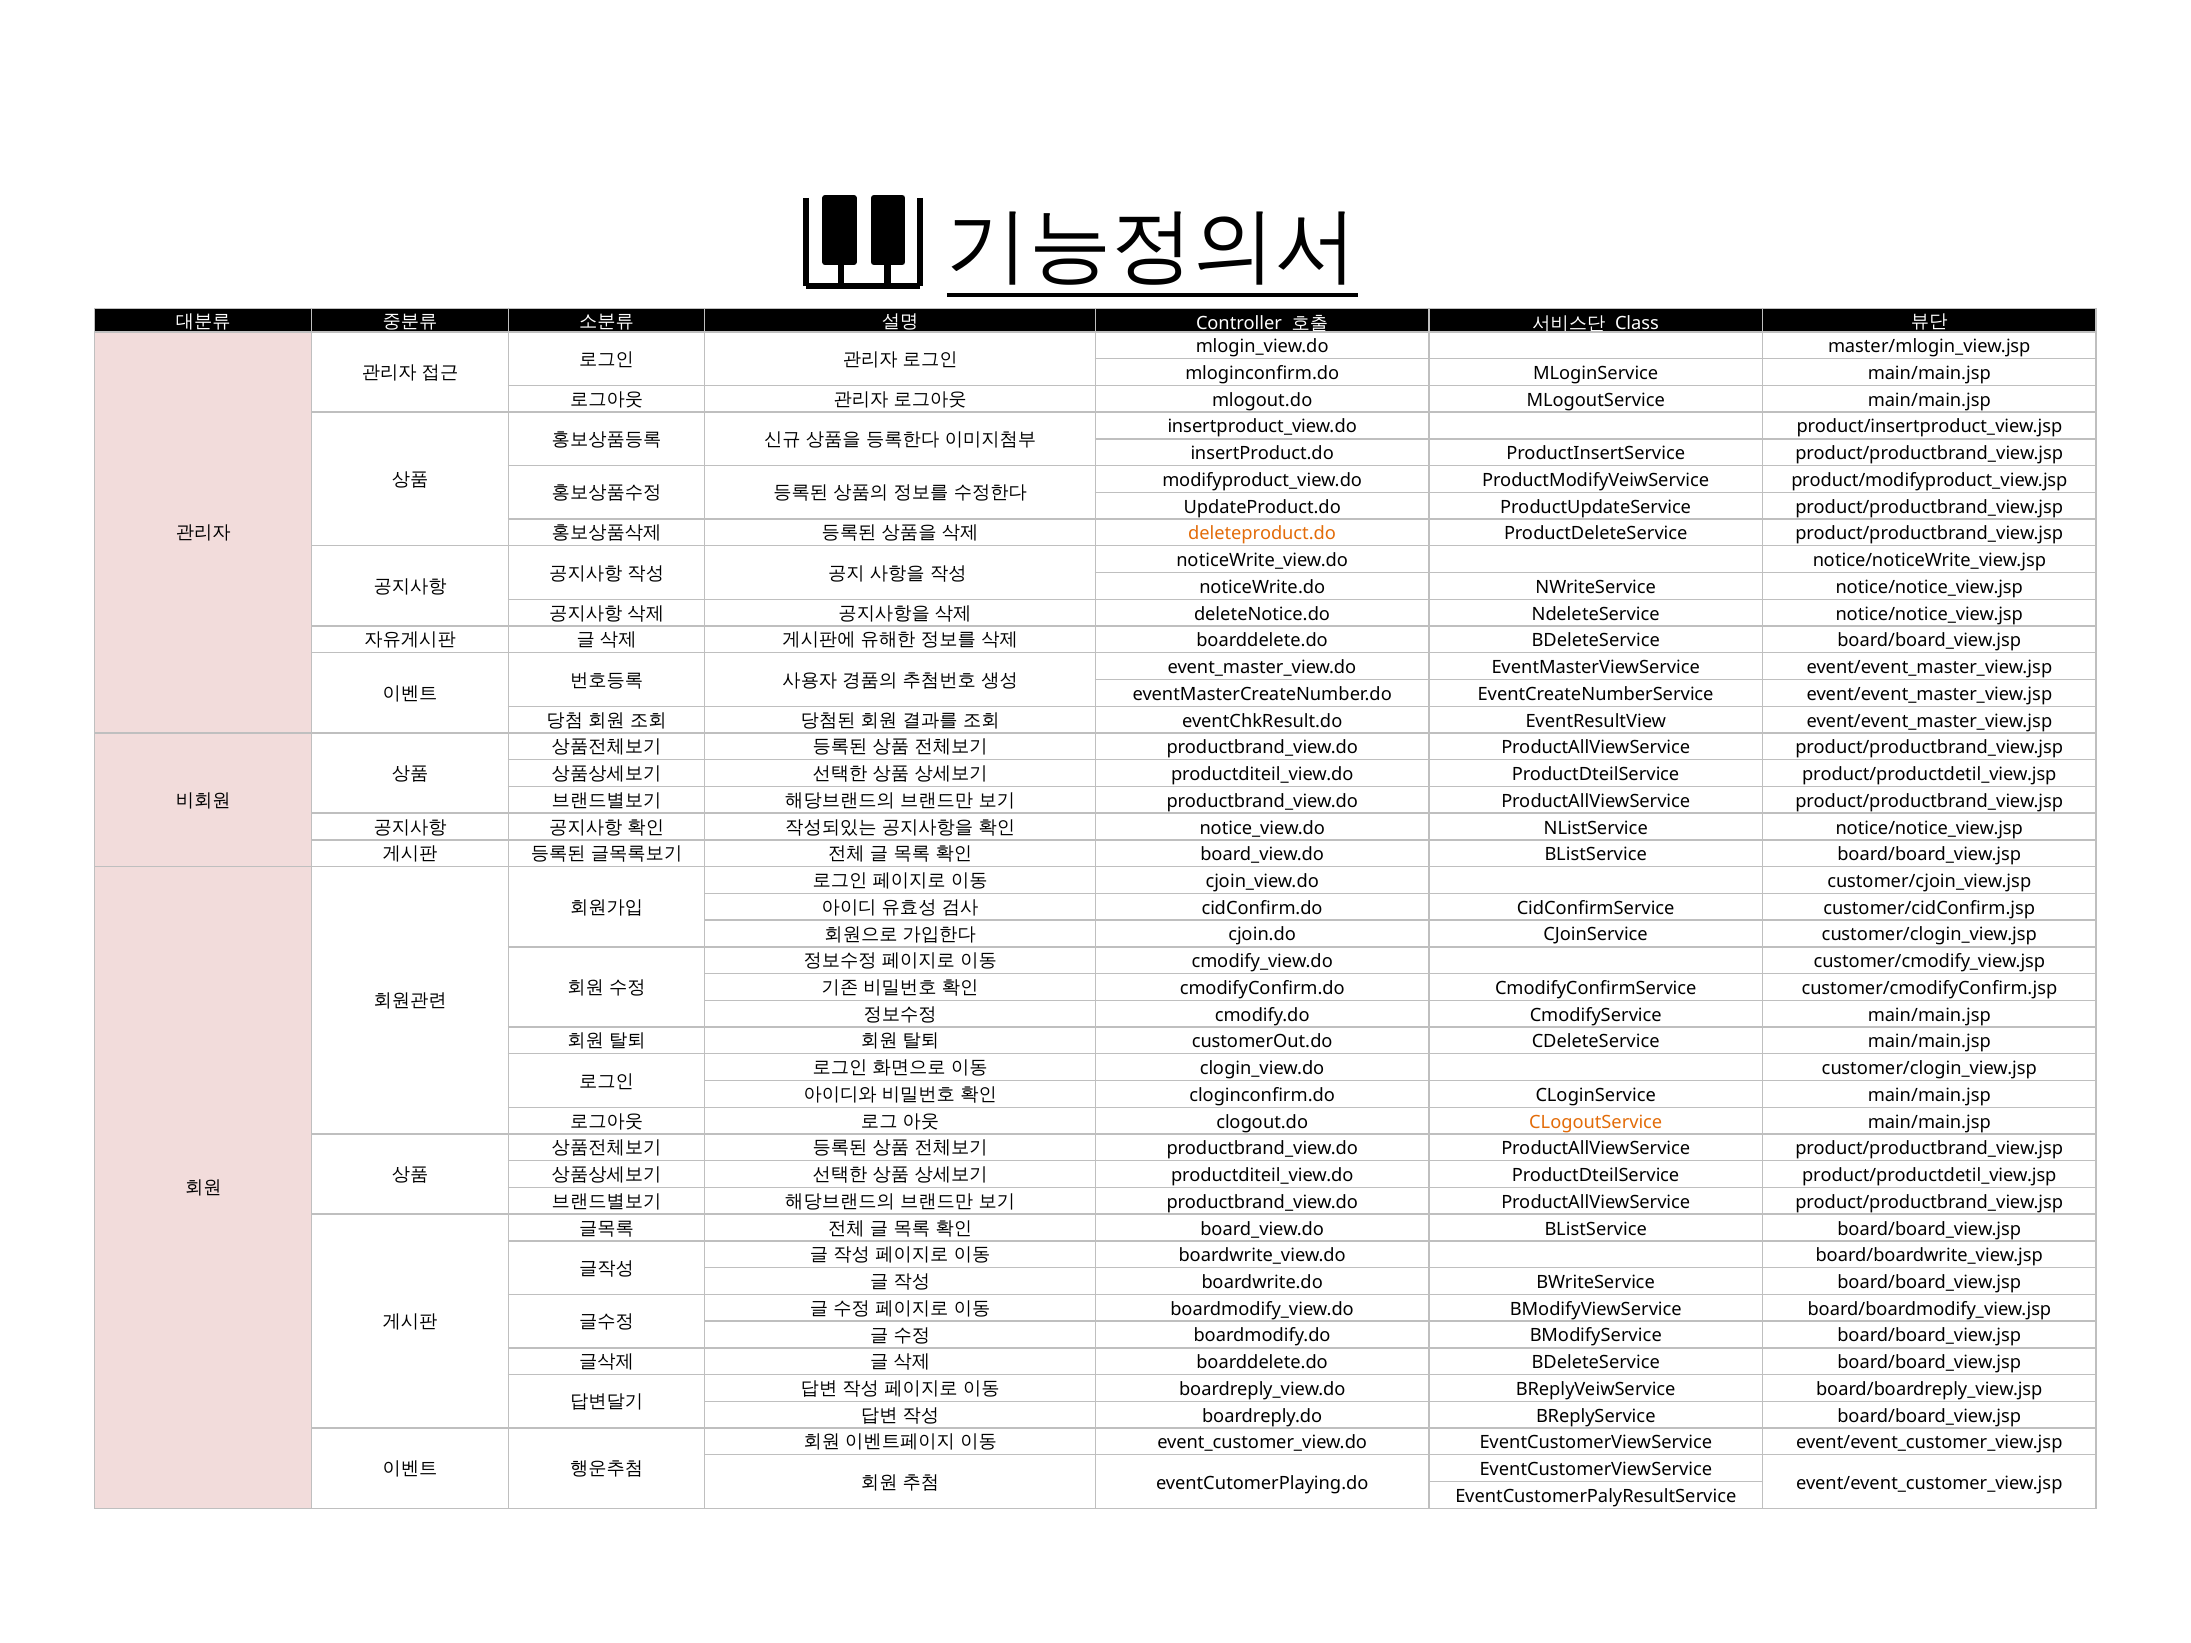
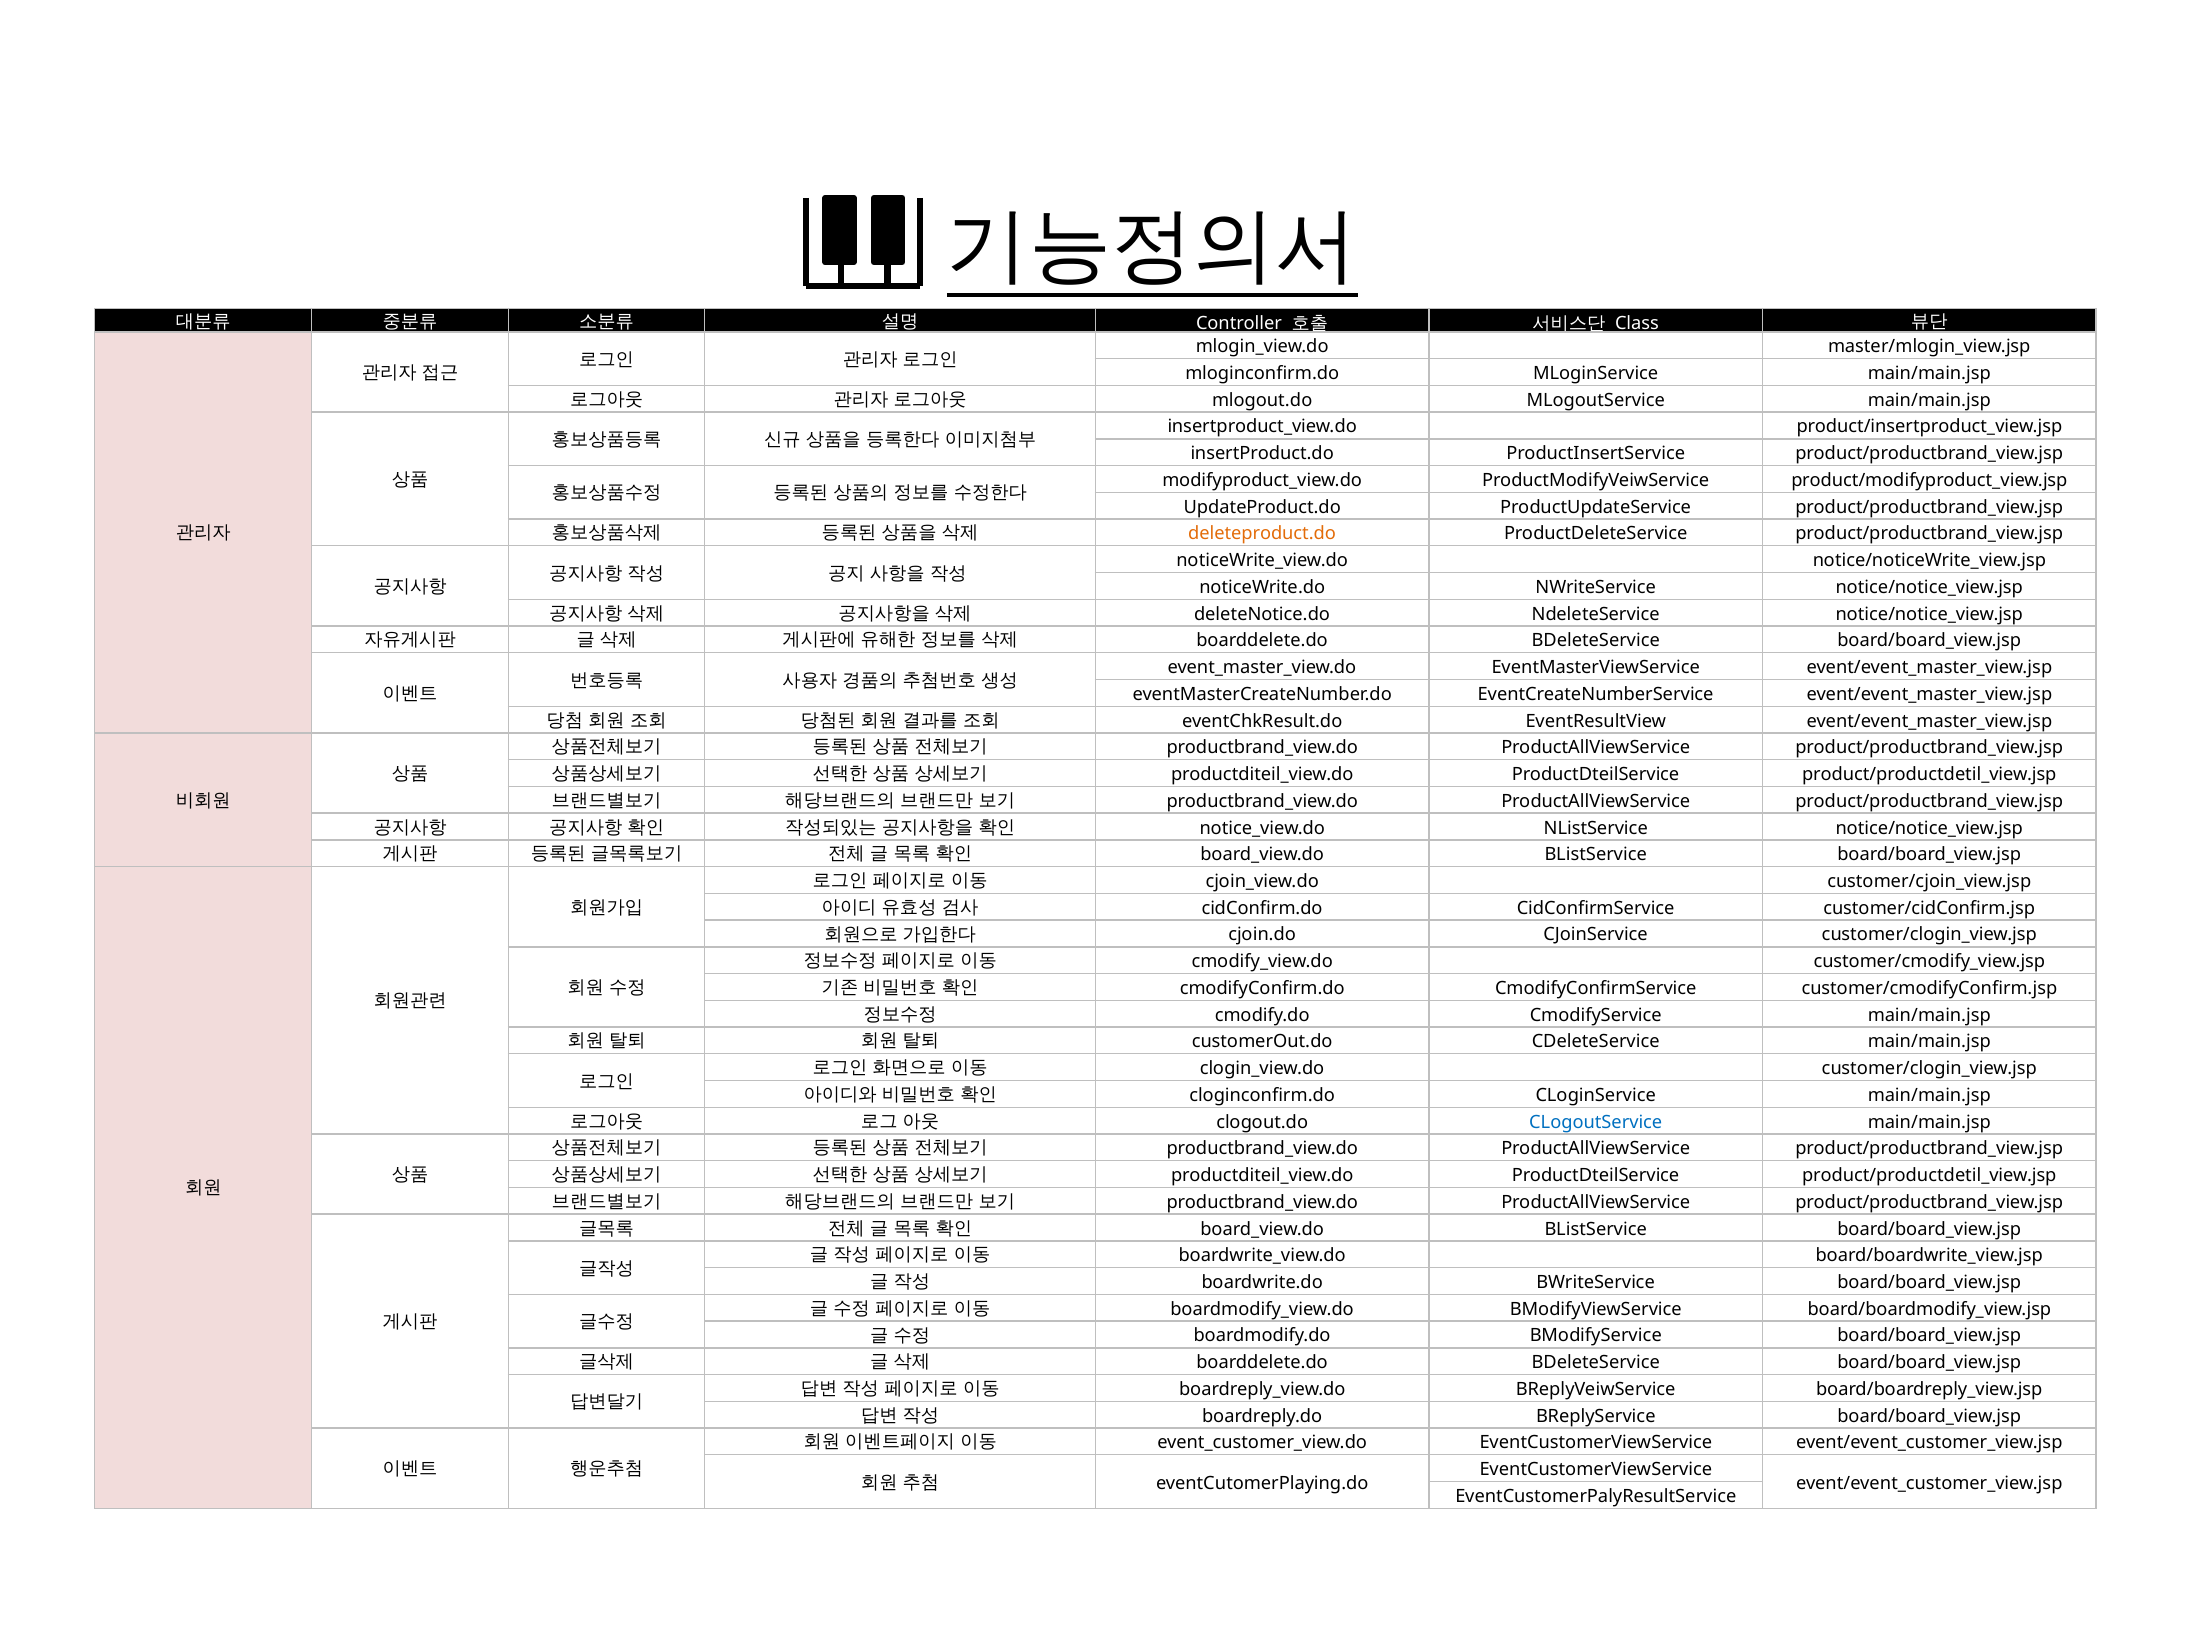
CLogoutService colour: orange -> blue
